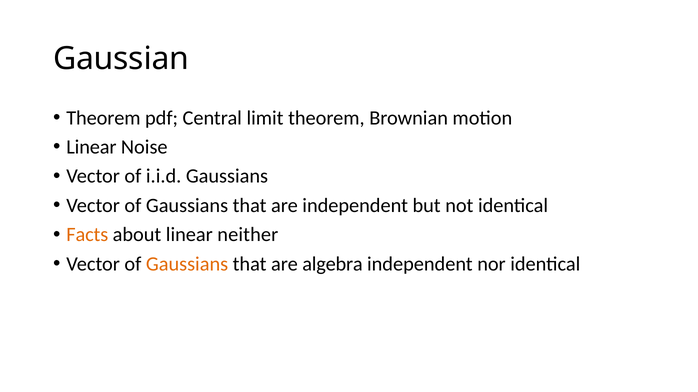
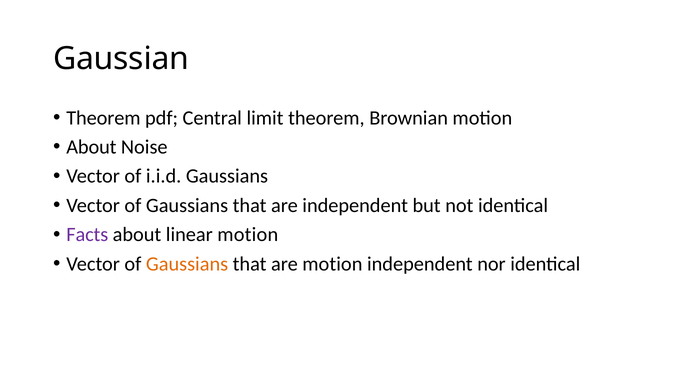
Linear at (91, 147): Linear -> About
Facts colour: orange -> purple
linear neither: neither -> motion
are algebra: algebra -> motion
